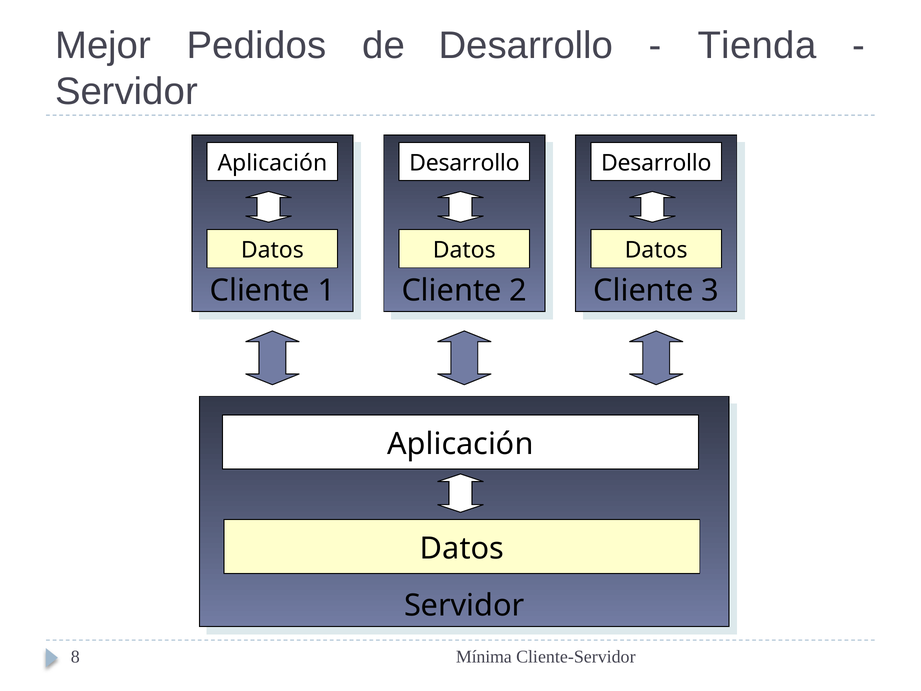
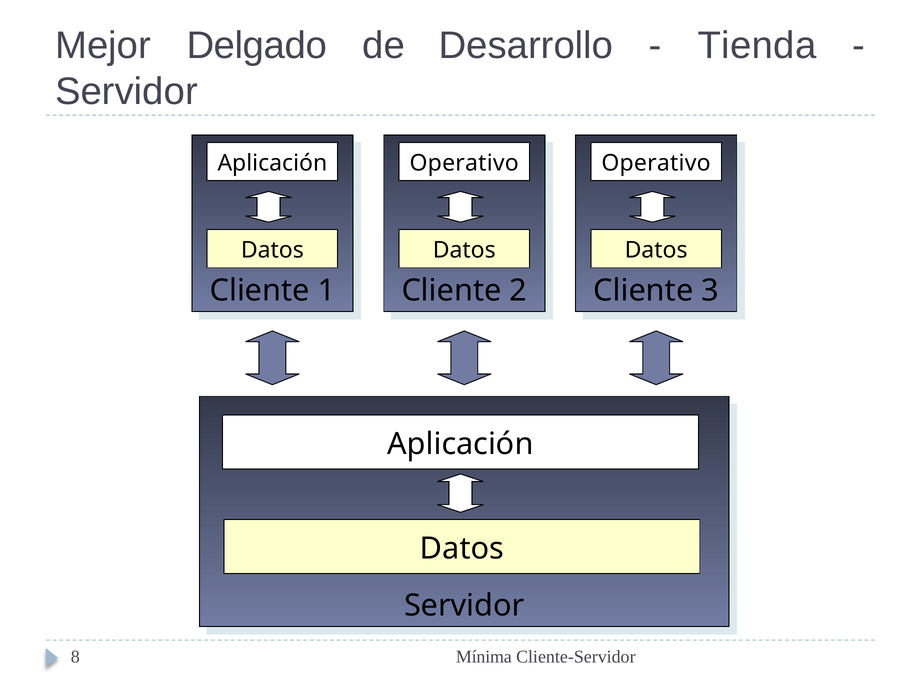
Pedidos: Pedidos -> Delgado
Desarrollo at (464, 163): Desarrollo -> Operativo
Desarrollo at (656, 163): Desarrollo -> Operativo
